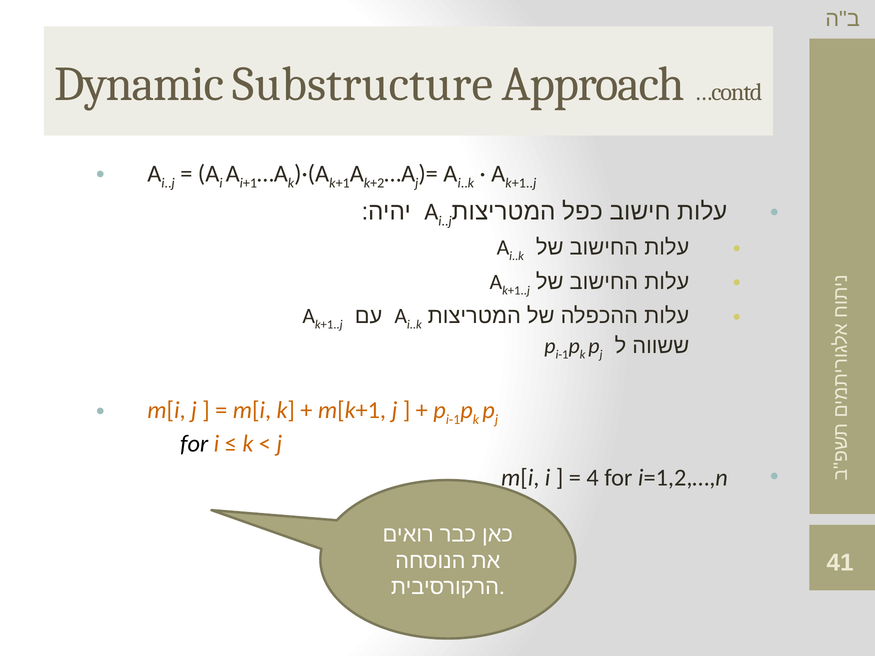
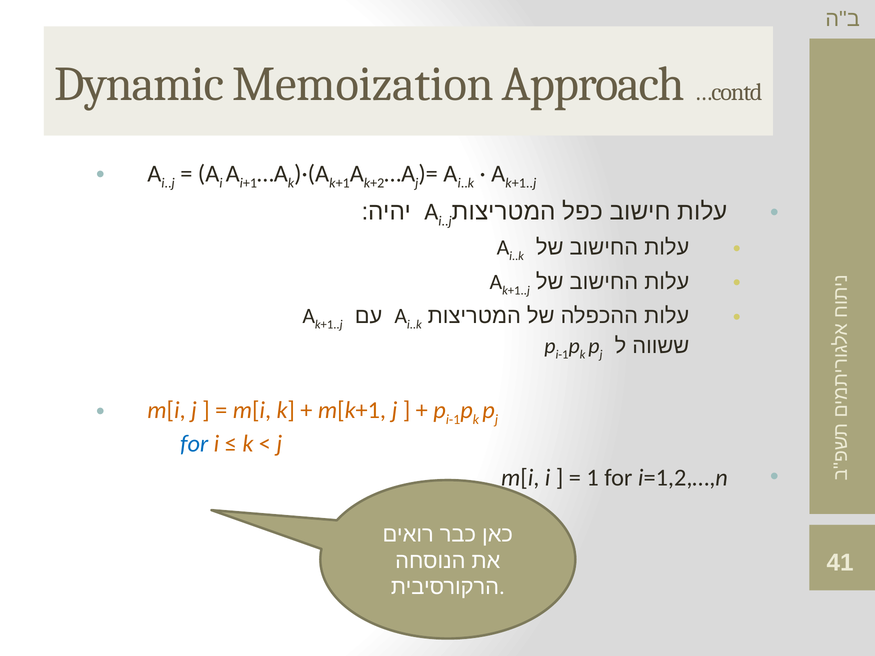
Substructure: Substructure -> Memoization
for at (194, 444) colour: black -> blue
4: 4 -> 1
